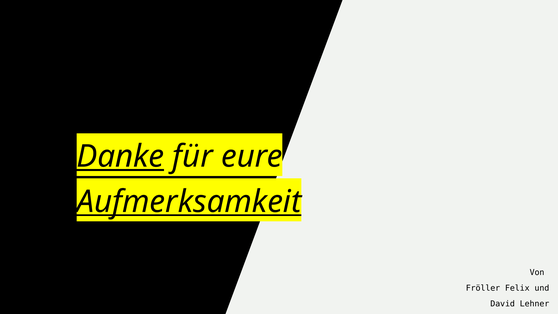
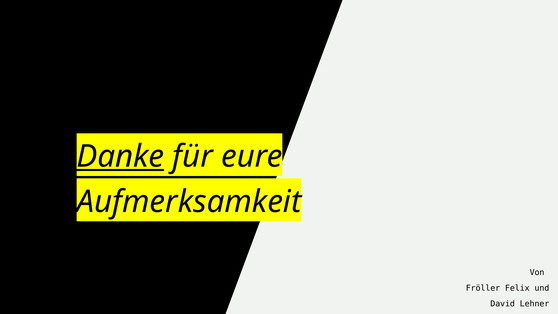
Aufmerksamkeit underline: present -> none
